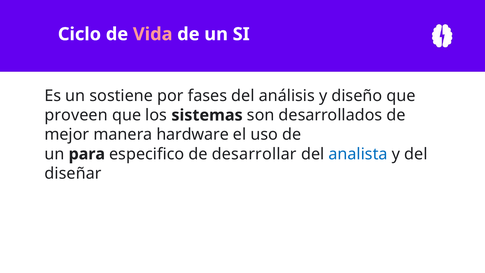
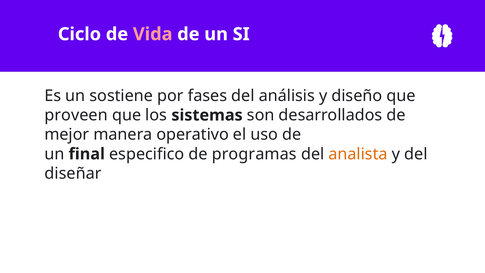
hardware: hardware -> operativo
para: para -> final
desarrollar: desarrollar -> programas
analista colour: blue -> orange
